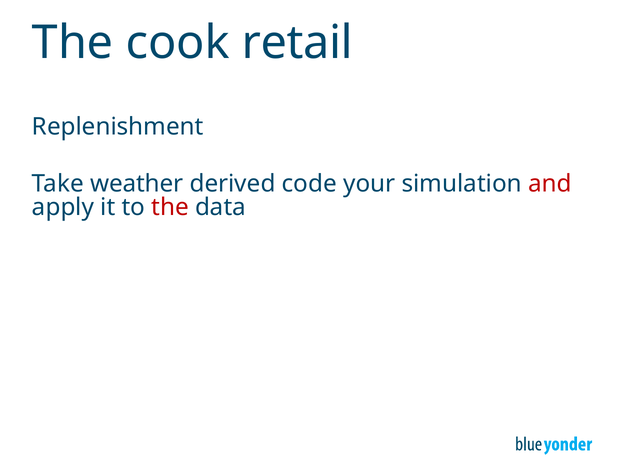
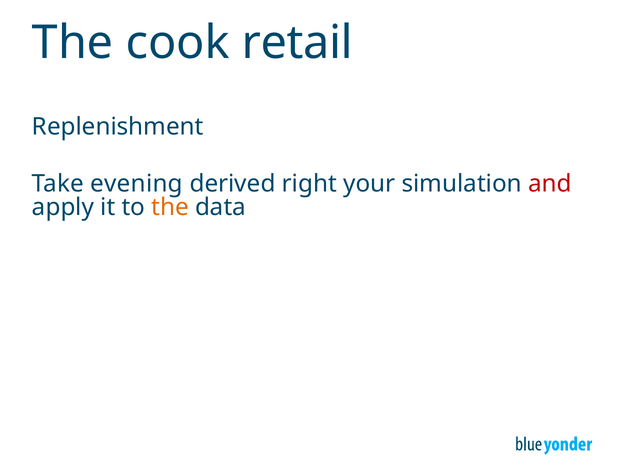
weather: weather -> evening
code: code -> right
the at (170, 207) colour: red -> orange
